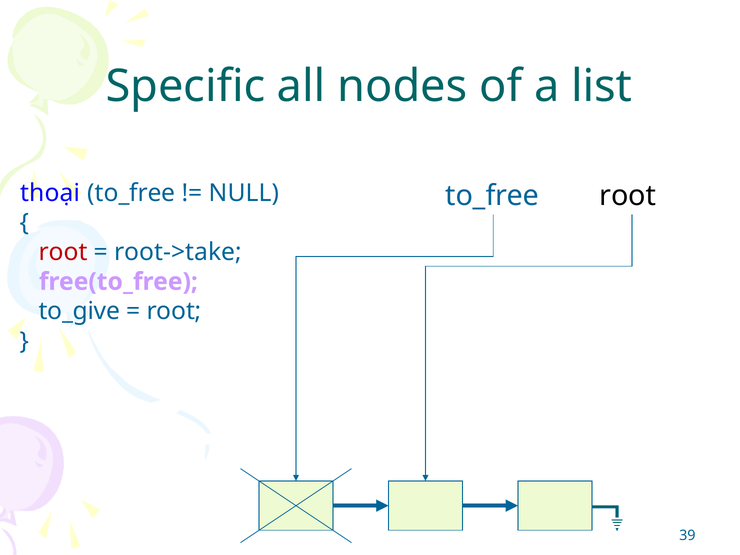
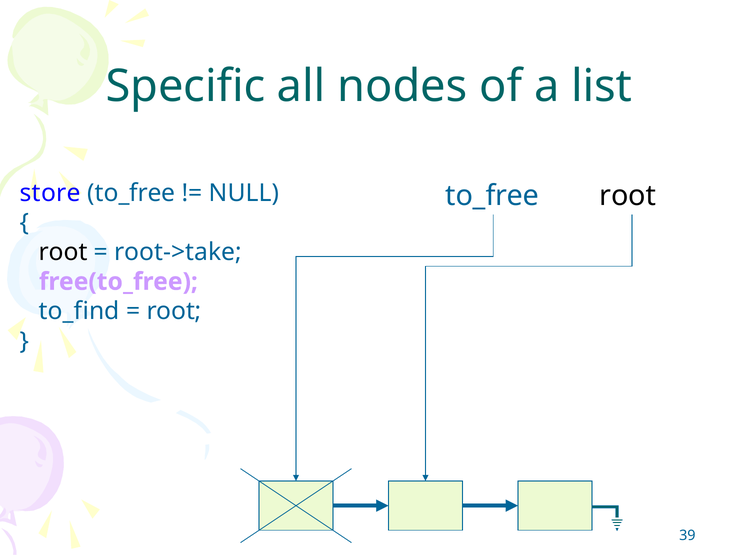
thoại: thoại -> store
root at (63, 252) colour: red -> black
to_give: to_give -> to_find
